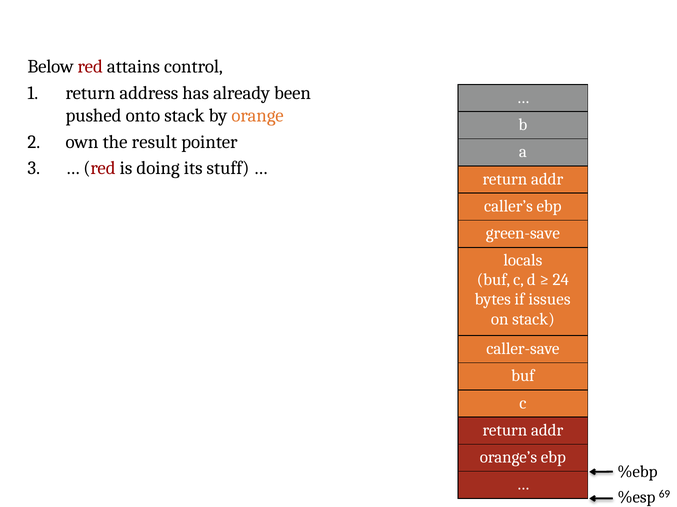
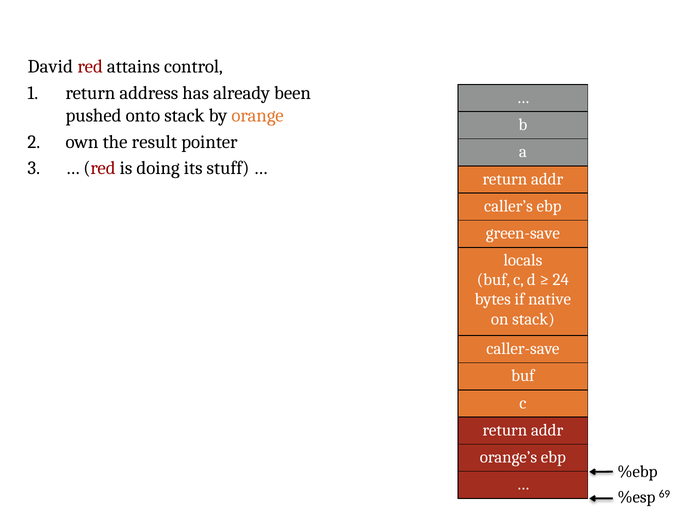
Below: Below -> David
issues: issues -> native
